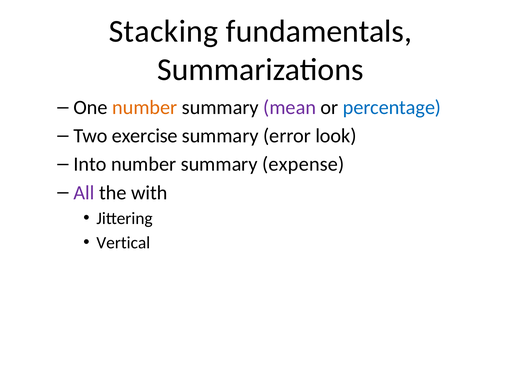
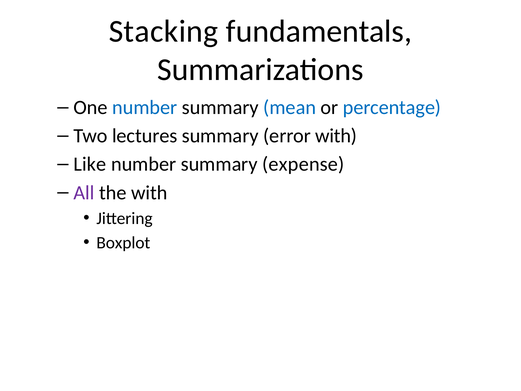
number at (145, 107) colour: orange -> blue
mean colour: purple -> blue
exercise: exercise -> lectures
error look: look -> with
Into: Into -> Like
Vertical: Vertical -> Boxplot
